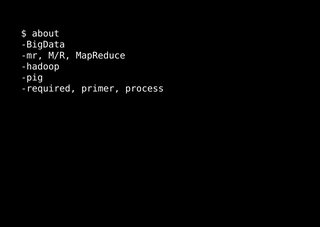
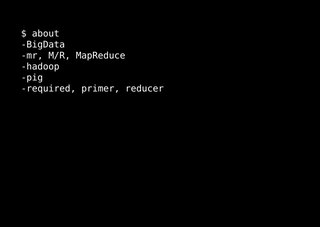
process: process -> reducer
